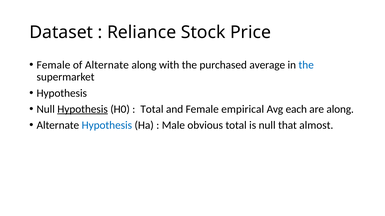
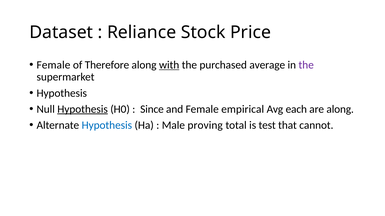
of Alternate: Alternate -> Therefore
with underline: none -> present
the at (306, 65) colour: blue -> purple
Total at (152, 109): Total -> Since
obvious: obvious -> proving
is null: null -> test
almost: almost -> cannot
